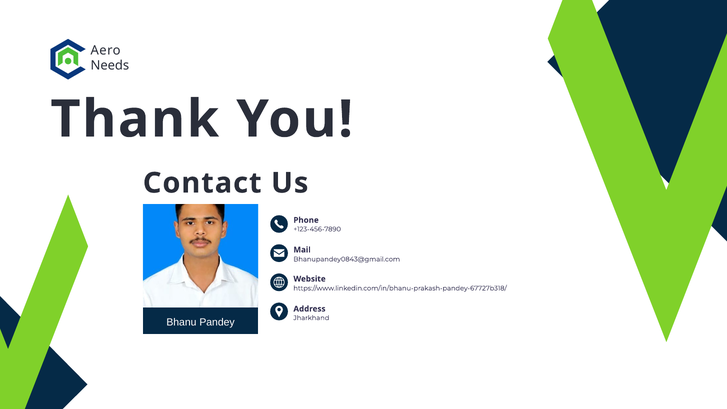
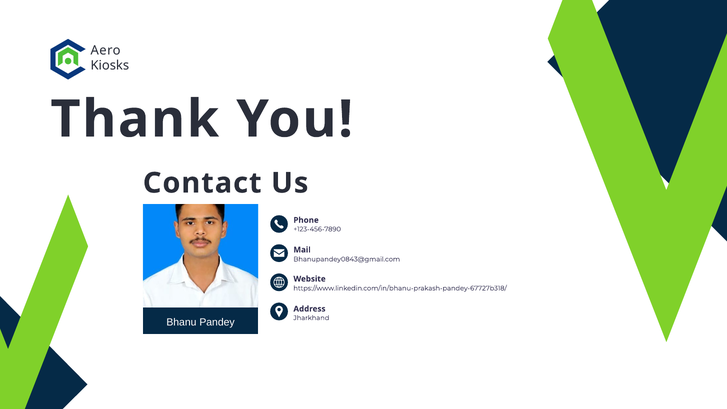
Needs: Needs -> Kiosks
